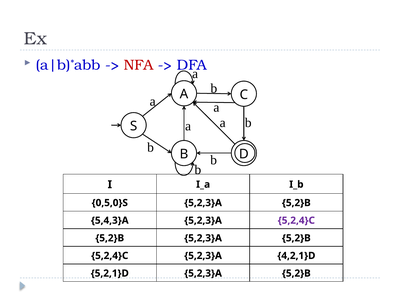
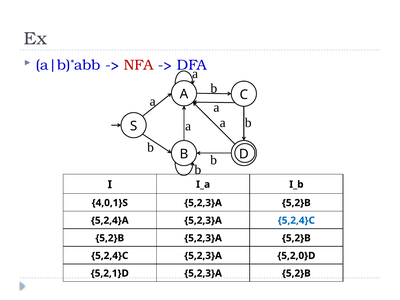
0,5,0}S: 0,5,0}S -> 4,0,1}S
5,4,3}A: 5,4,3}A -> 5,2,4}A
5,2,4}C at (296, 220) colour: purple -> blue
4,2,1}D: 4,2,1}D -> 5,2,0}D
